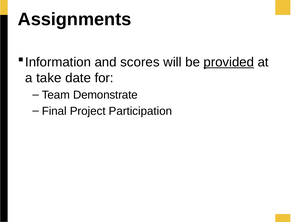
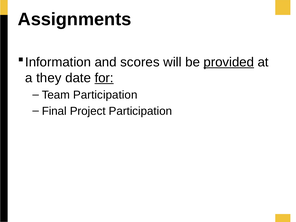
take: take -> they
for underline: none -> present
Team Demonstrate: Demonstrate -> Participation
